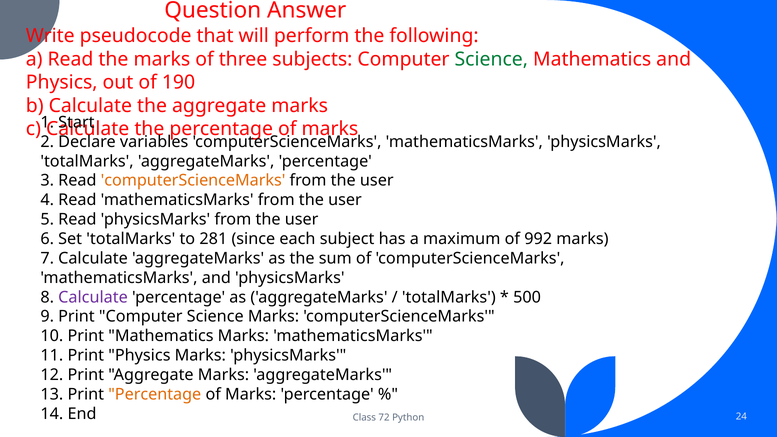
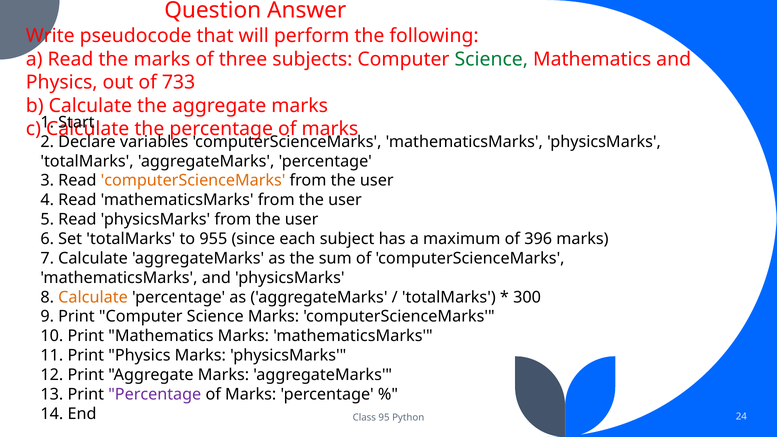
190: 190 -> 733
281: 281 -> 955
992: 992 -> 396
Calculate at (93, 297) colour: purple -> orange
500: 500 -> 300
Percentage at (155, 394) colour: orange -> purple
72: 72 -> 95
